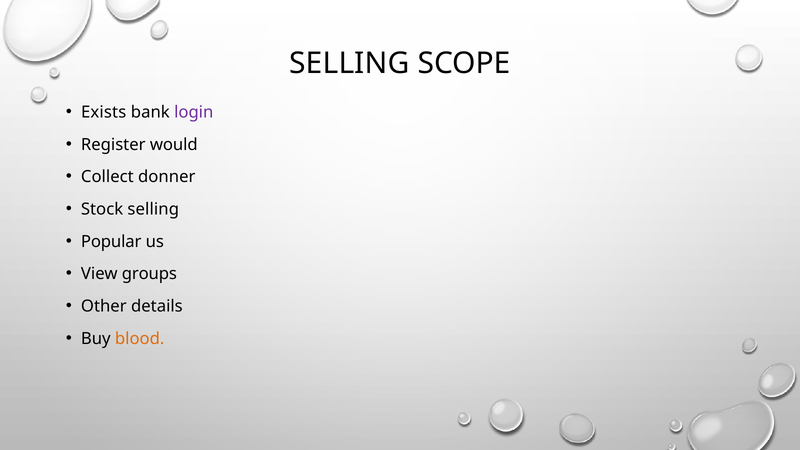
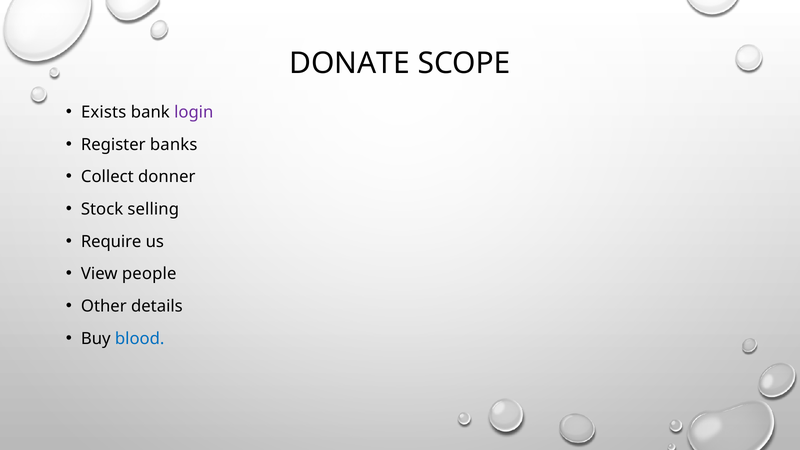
SELLING at (349, 63): SELLING -> DONATE
would: would -> banks
Popular: Popular -> Require
groups: groups -> people
blood colour: orange -> blue
